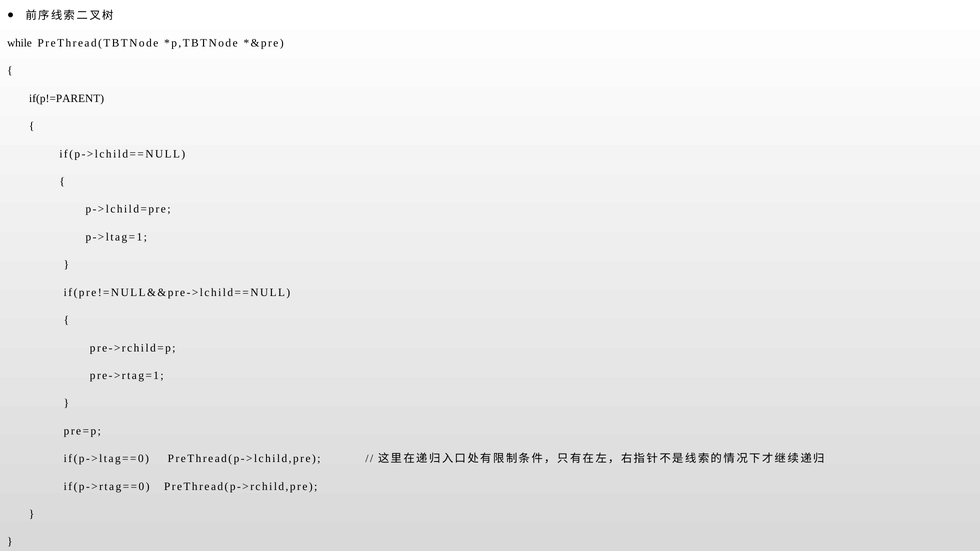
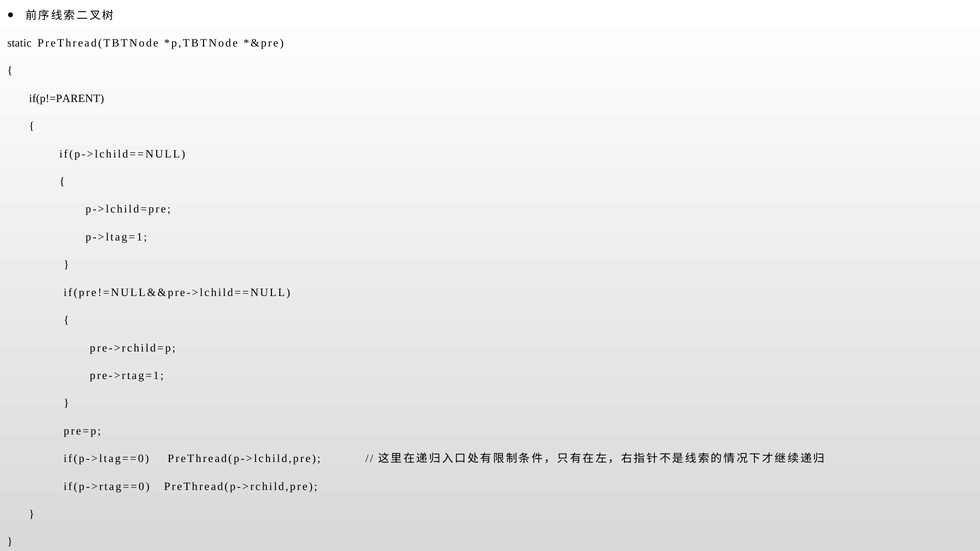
while: while -> static
